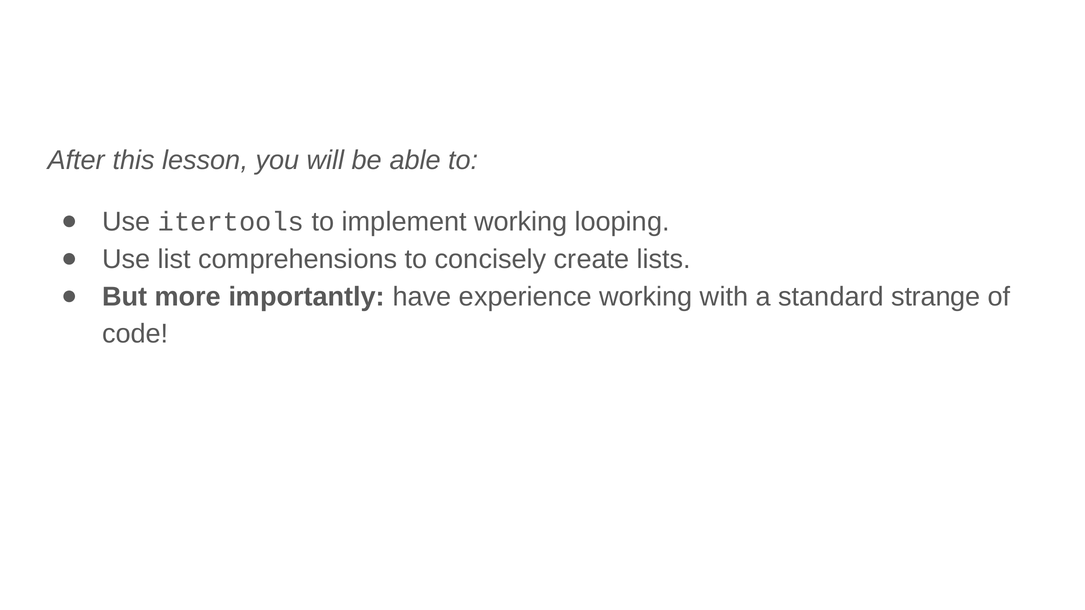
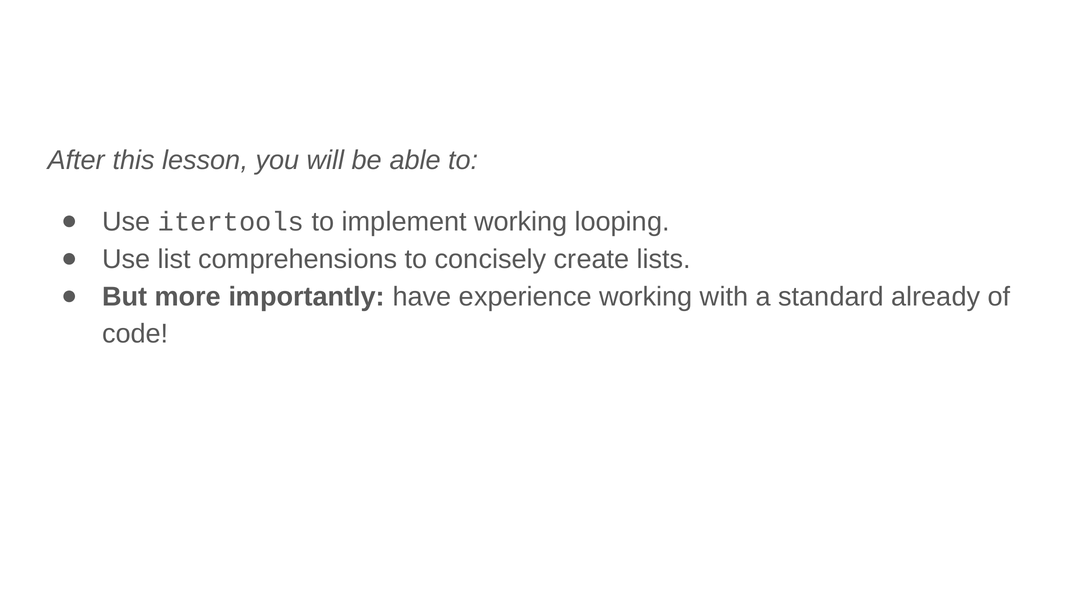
strange: strange -> already
